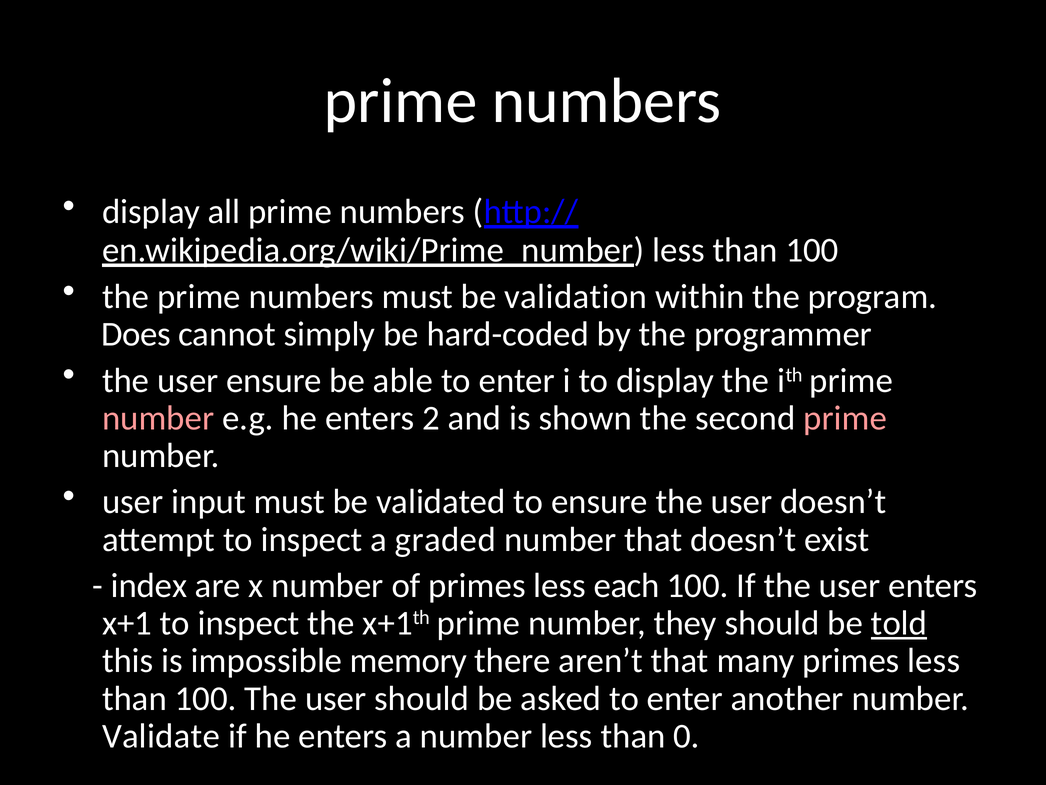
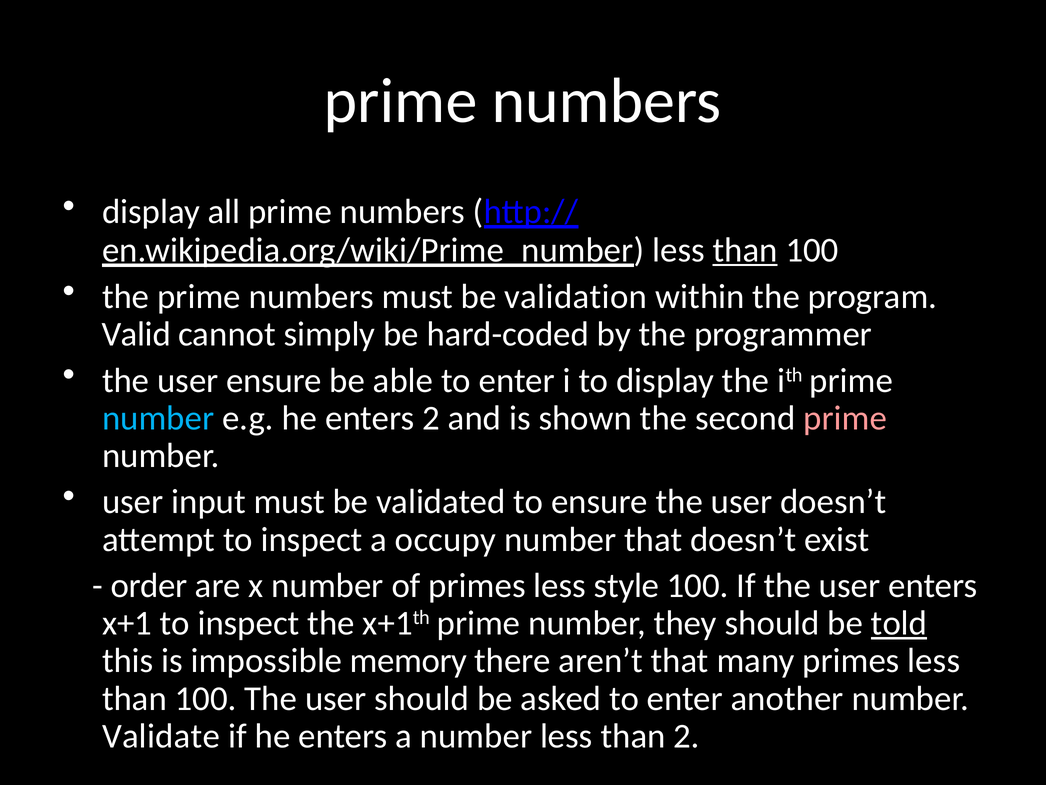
than at (745, 250) underline: none -> present
Does: Does -> Valid
number at (158, 418) colour: pink -> light blue
graded: graded -> occupy
index: index -> order
each: each -> style
than 0: 0 -> 2
